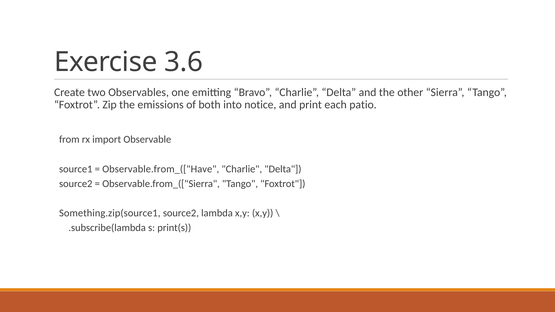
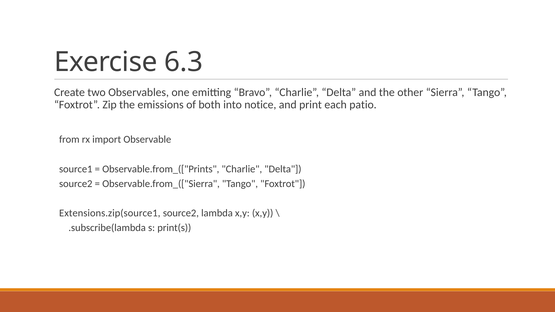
3.6: 3.6 -> 6.3
Observable.from_(["Have: Observable.from_(["Have -> Observable.from_(["Prints
Something.zip(source1: Something.zip(source1 -> Extensions.zip(source1
